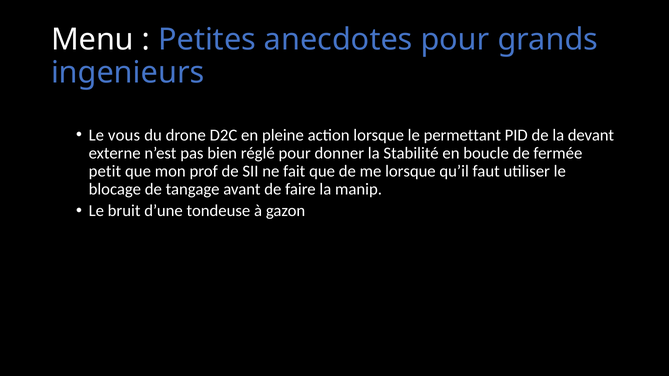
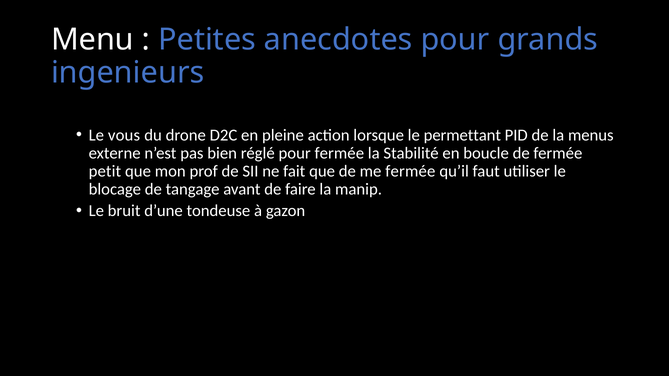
devant: devant -> menus
pour donner: donner -> fermée
me lorsque: lorsque -> fermée
